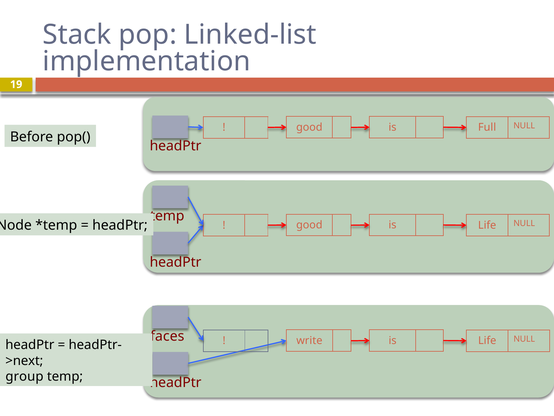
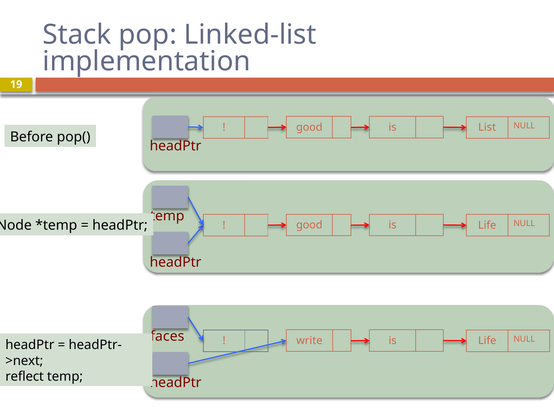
Full: Full -> List
group: group -> reflect
